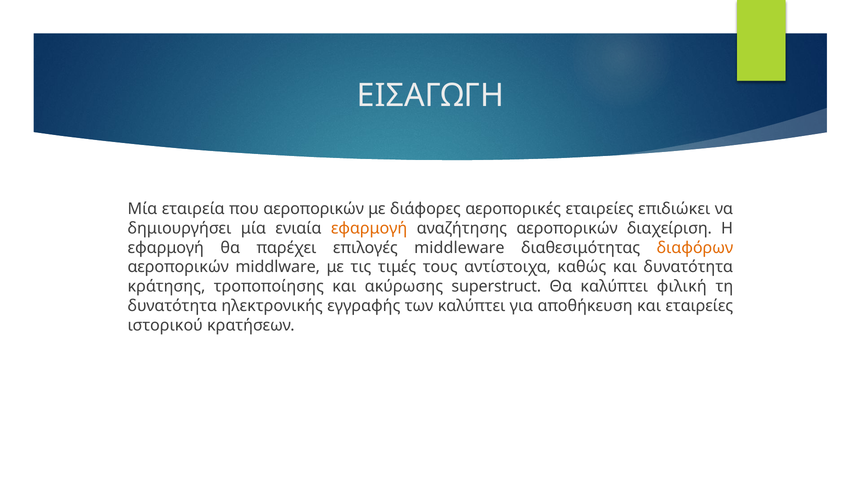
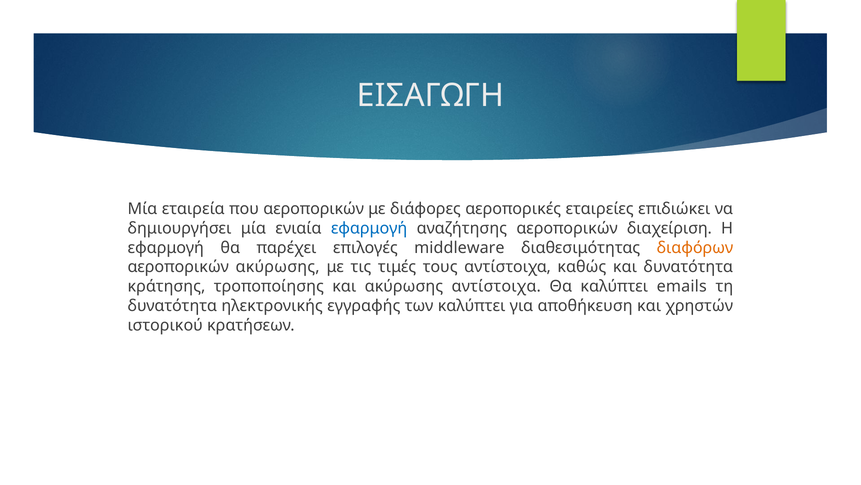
εφαρμογή at (369, 228) colour: orange -> blue
αεροπορικών middlware: middlware -> ακύρωσης
ακύρωσης superstruct: superstruct -> αντίστοιχα
φιλική: φιλική -> emails
και εταιρείες: εταιρείες -> χρηστών
